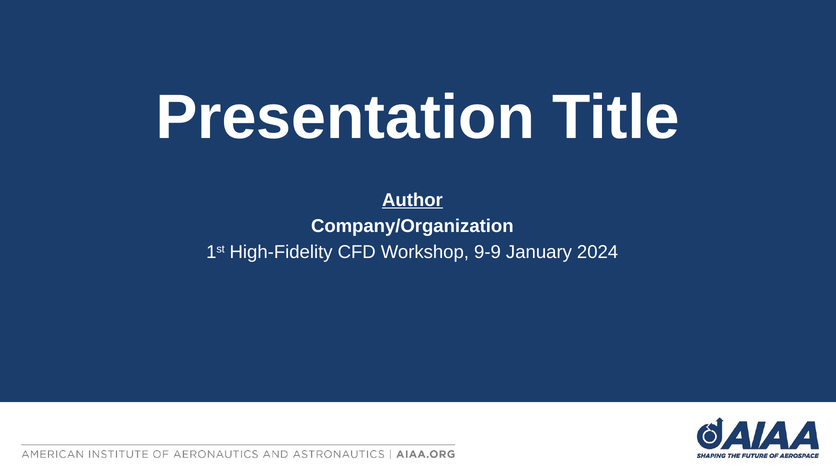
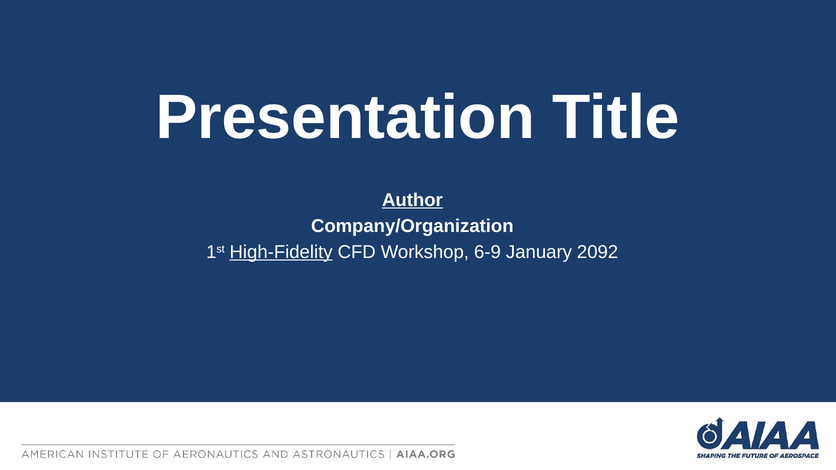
High-Fidelity underline: none -> present
9-9: 9-9 -> 6-9
2024: 2024 -> 2092
